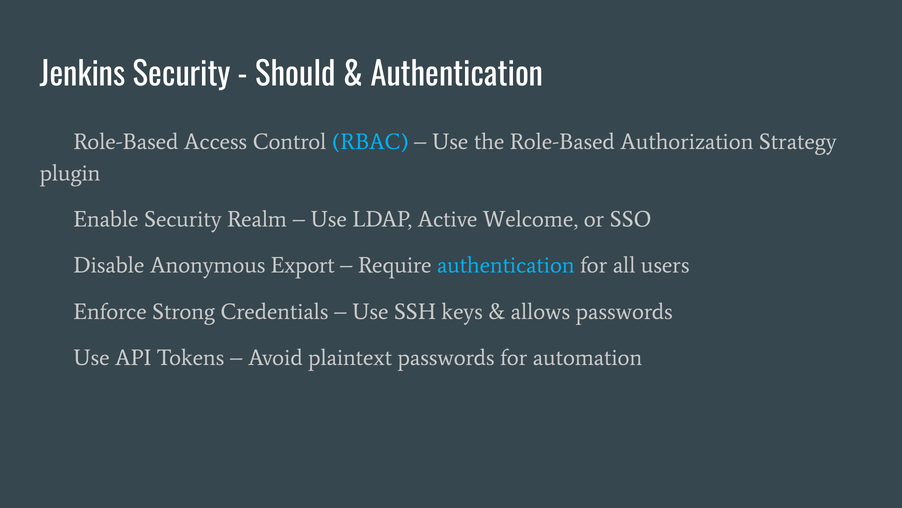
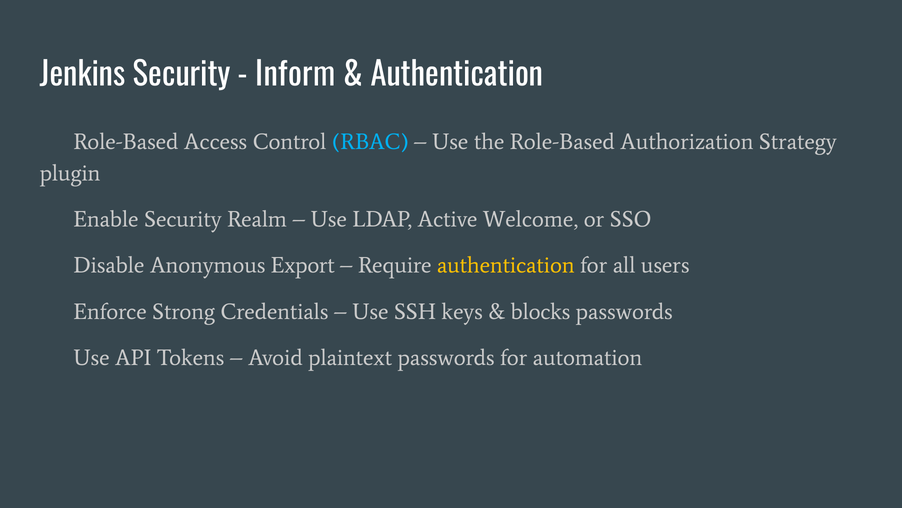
Should: Should -> Inform
authentication at (506, 265) colour: light blue -> yellow
allows: allows -> blocks
